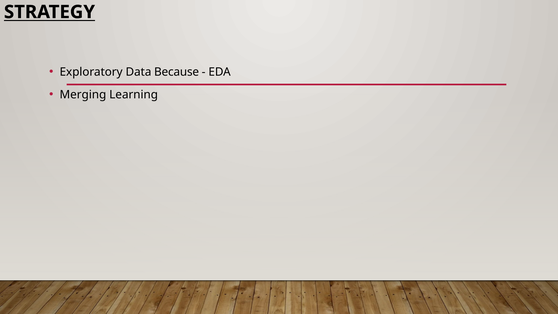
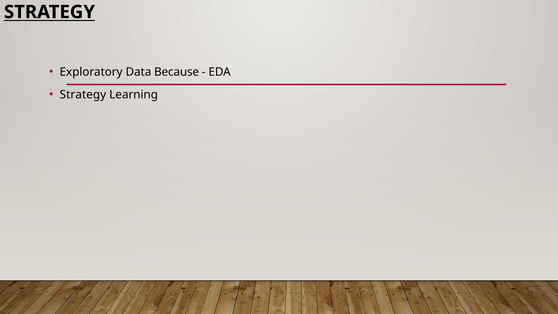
Merging at (83, 95): Merging -> Strategy
